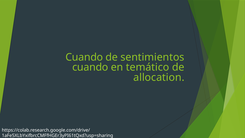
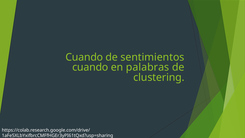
temático: temático -> palabras
allocation: allocation -> clustering
